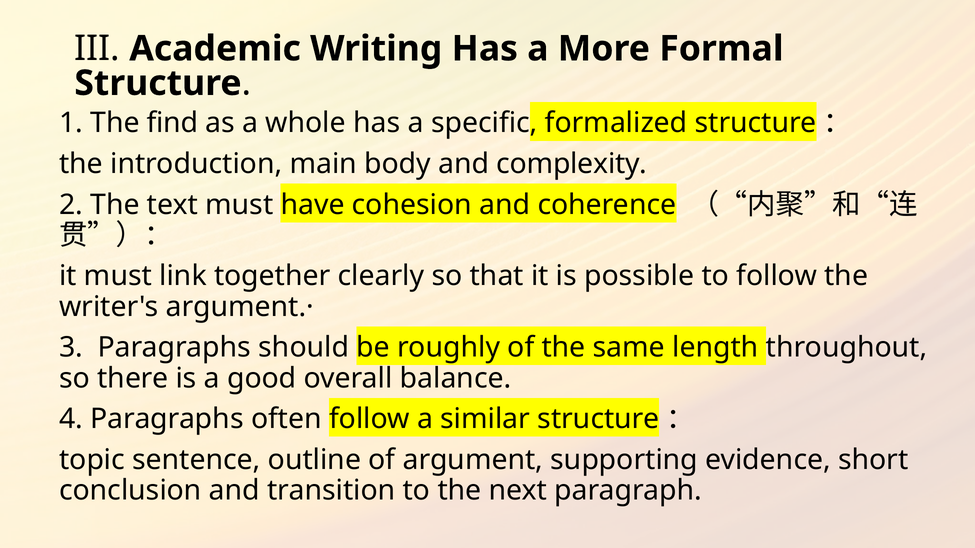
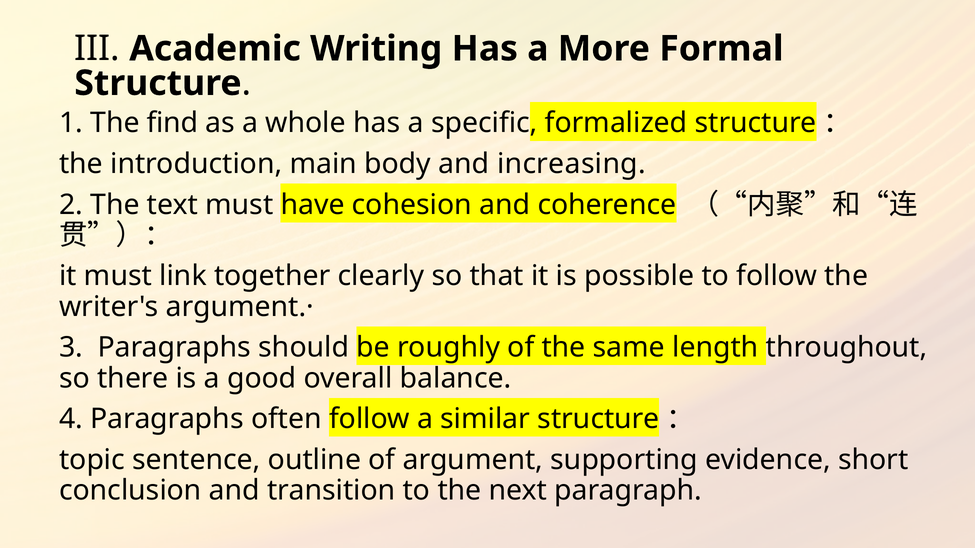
complexity: complexity -> increasing
